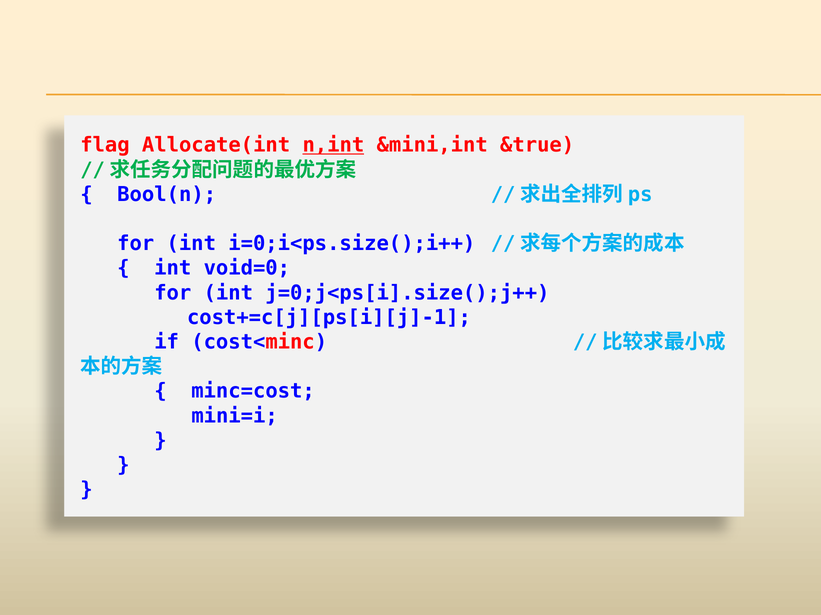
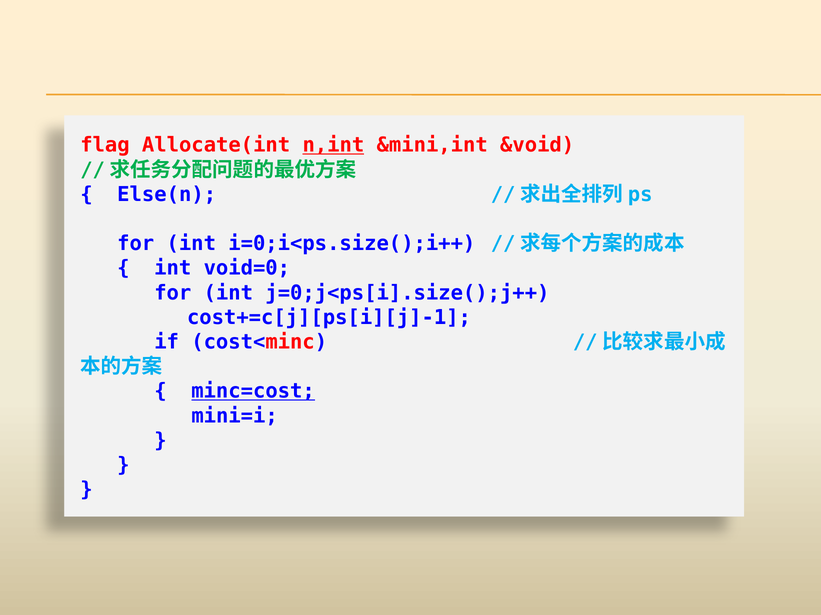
&true: &true -> &void
Bool(n: Bool(n -> Else(n
minc=cost underline: none -> present
